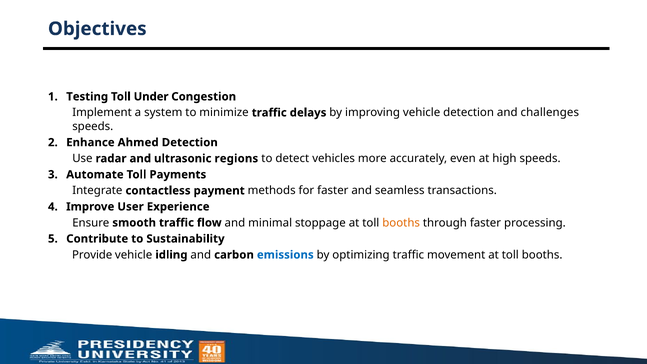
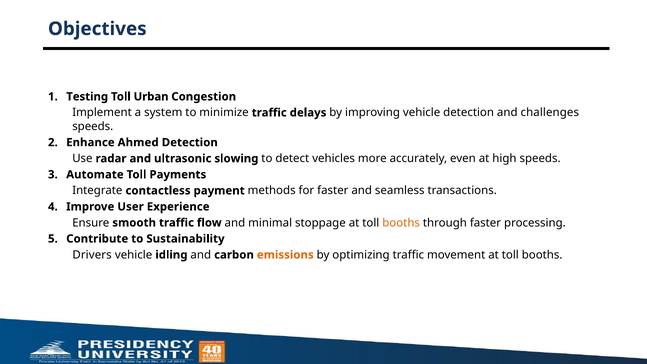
Under: Under -> Urban
regions: regions -> slowing
Provide: Provide -> Drivers
emissions colour: blue -> orange
